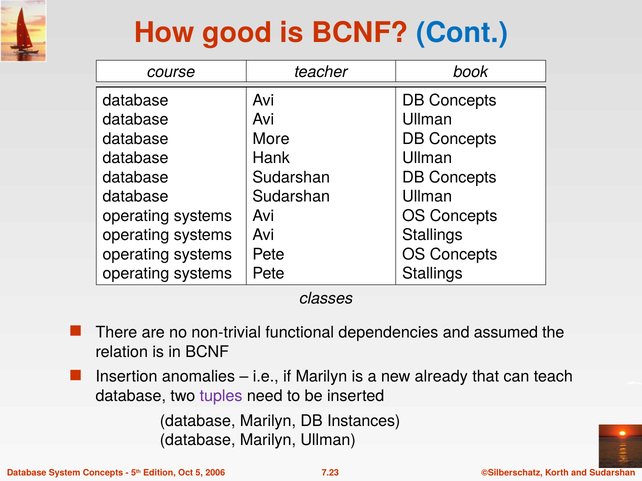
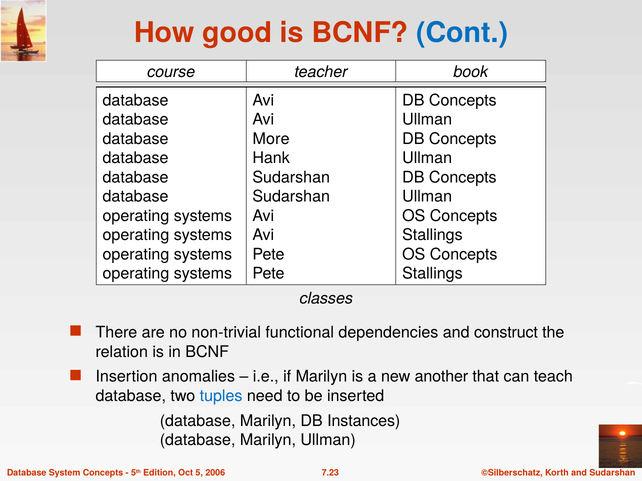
assumed: assumed -> construct
already: already -> another
tuples colour: purple -> blue
